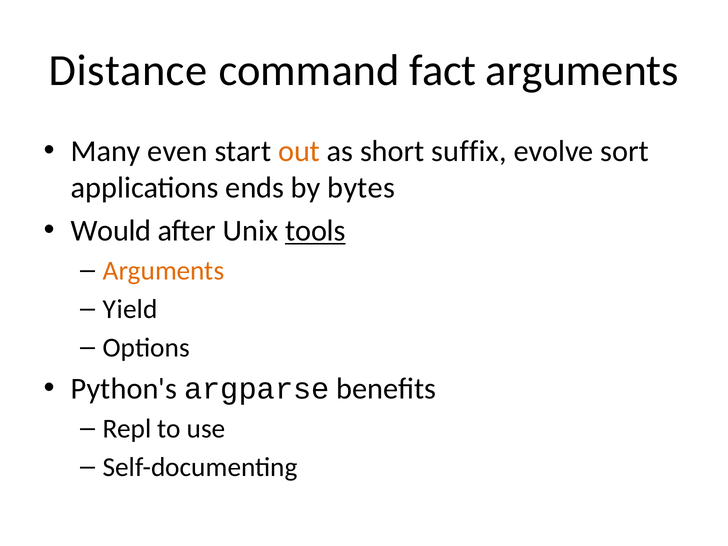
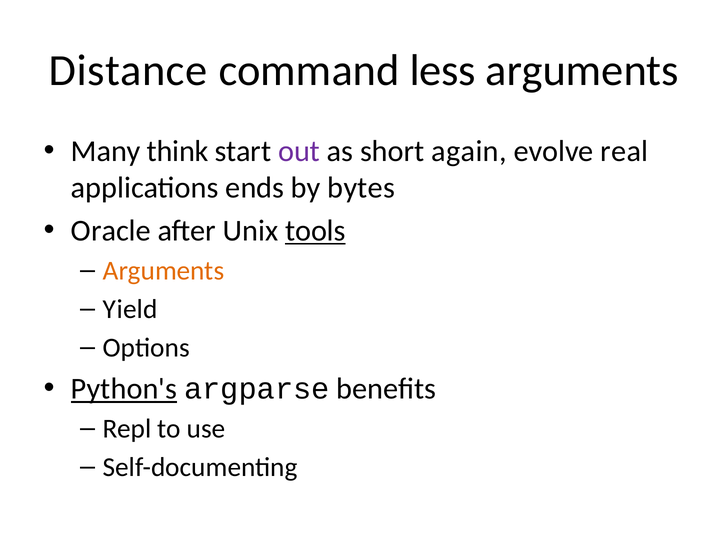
fact: fact -> less
even: even -> think
out colour: orange -> purple
suffix: suffix -> again
sort: sort -> real
Would: Would -> Oracle
Python's underline: none -> present
